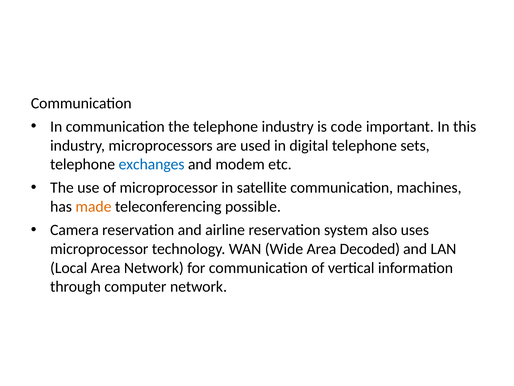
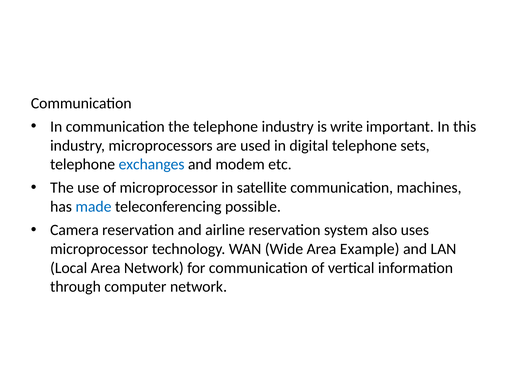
code: code -> write
made colour: orange -> blue
Decoded: Decoded -> Example
